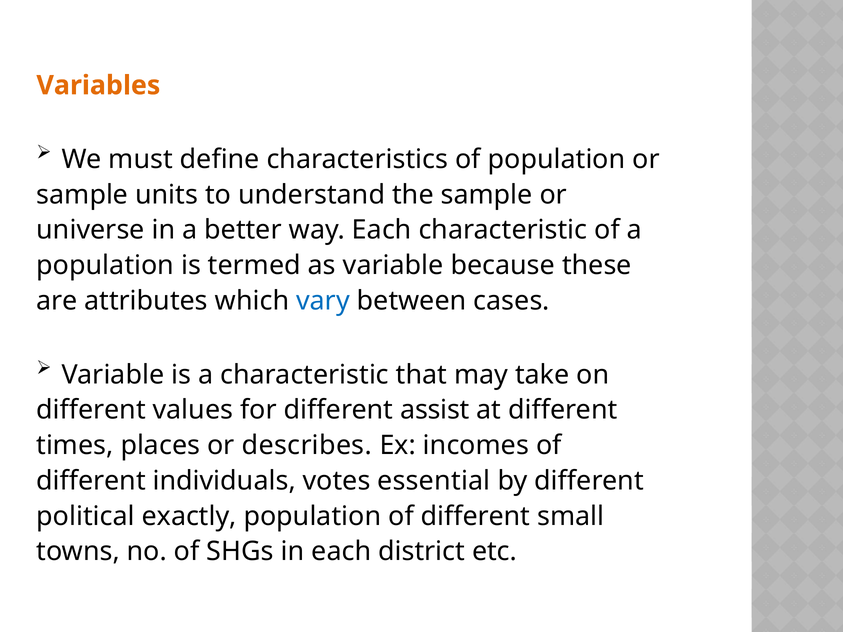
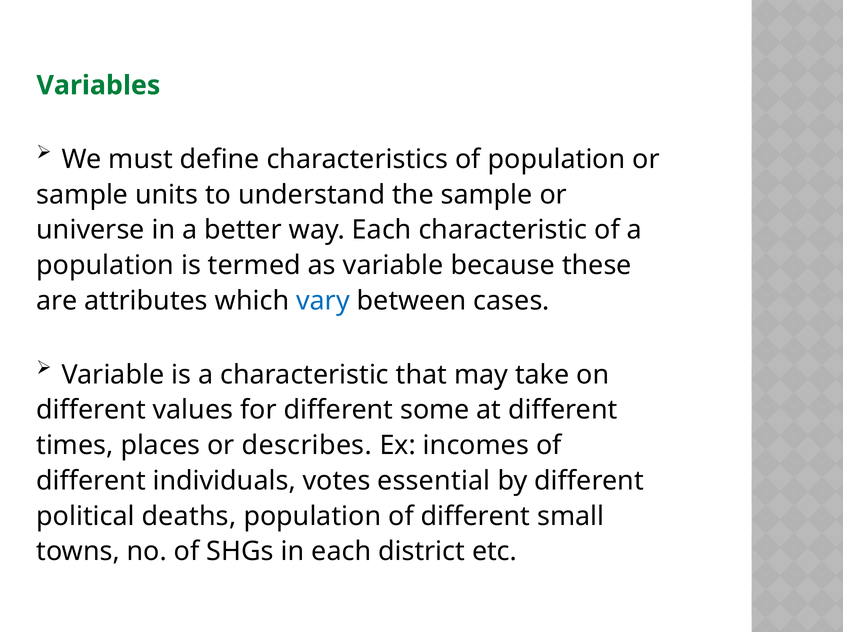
Variables colour: orange -> green
assist: assist -> some
exactly: exactly -> deaths
